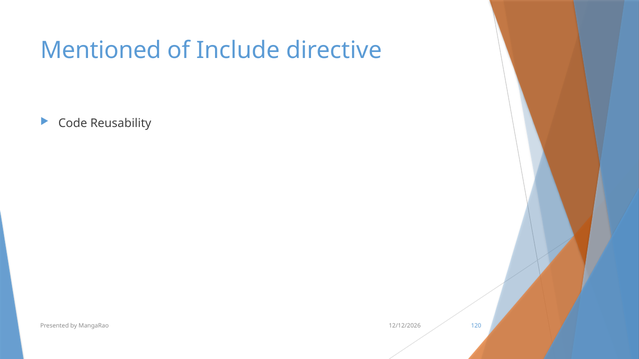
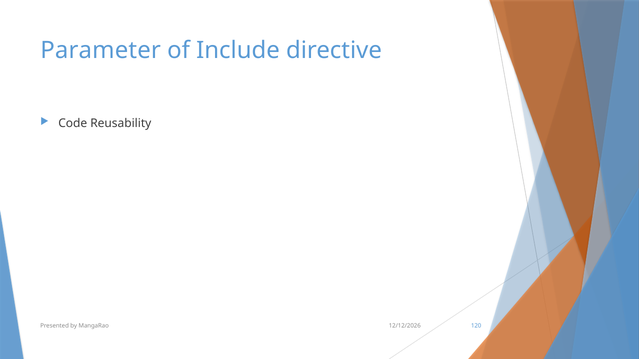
Mentioned: Mentioned -> Parameter
